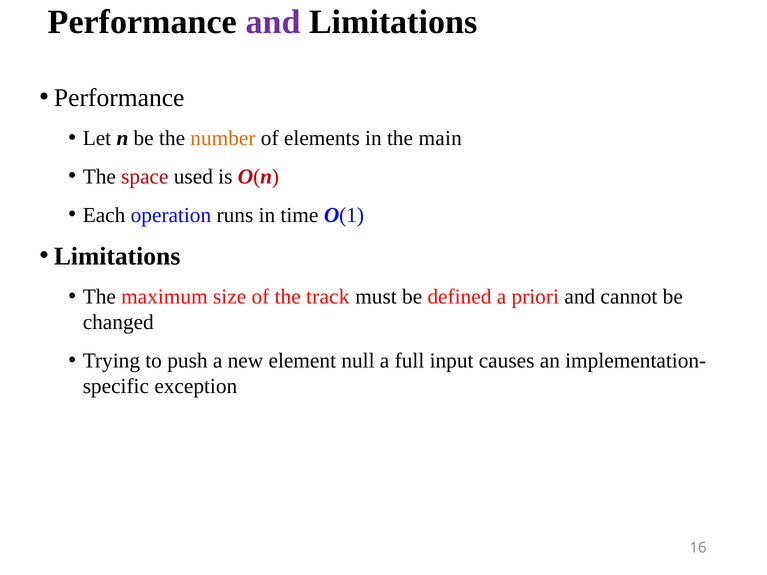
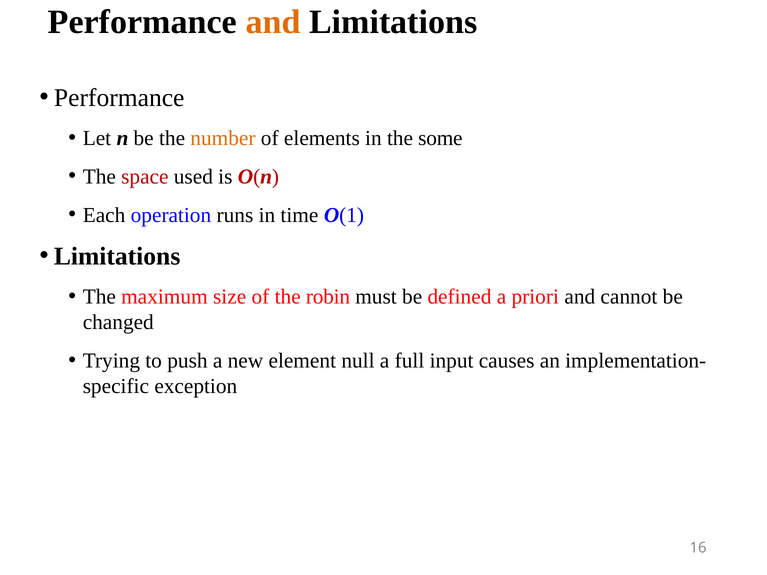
and at (273, 22) colour: purple -> orange
main: main -> some
track: track -> robin
